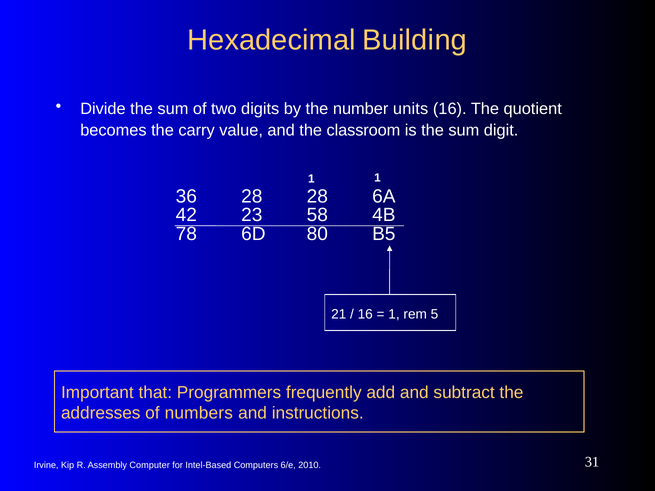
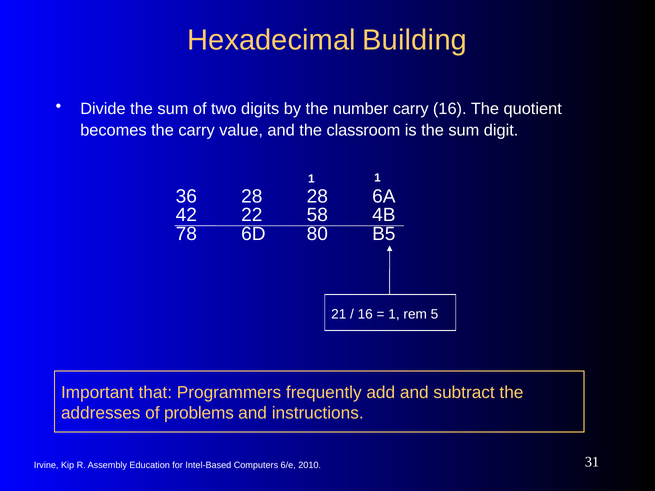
number units: units -> carry
23: 23 -> 22
numbers: numbers -> problems
Computer: Computer -> Education
